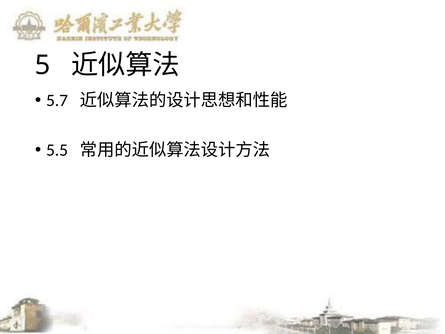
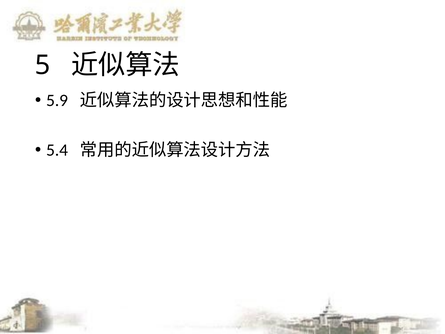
5.7: 5.7 -> 5.9
5.5: 5.5 -> 5.4
